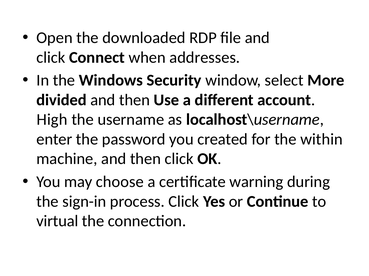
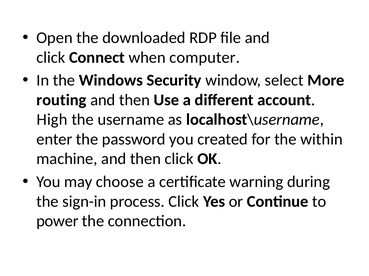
addresses: addresses -> computer
divided: divided -> routing
virtual: virtual -> power
